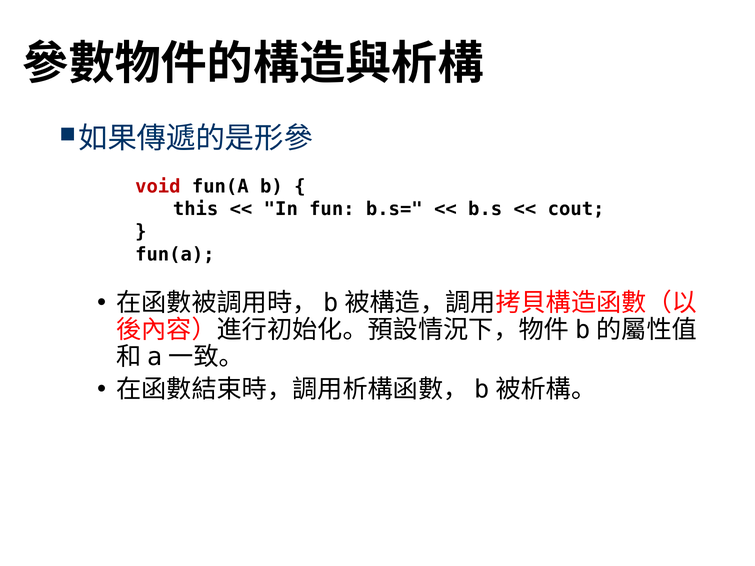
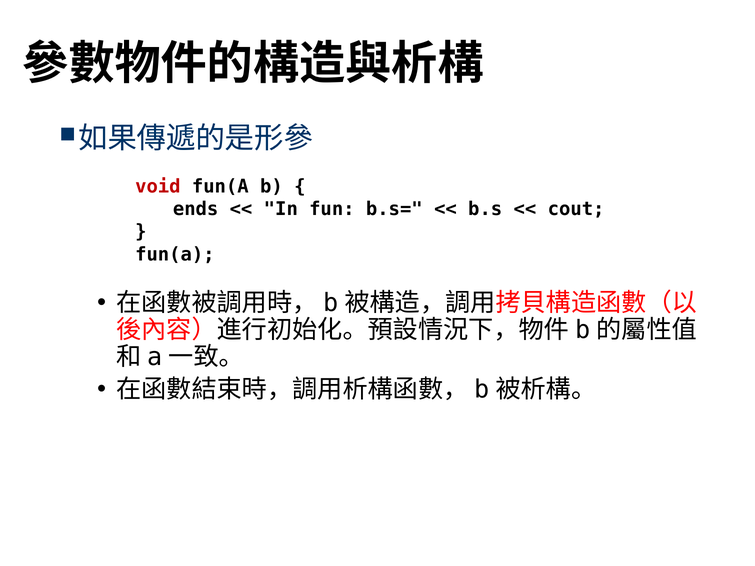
this: this -> ends
